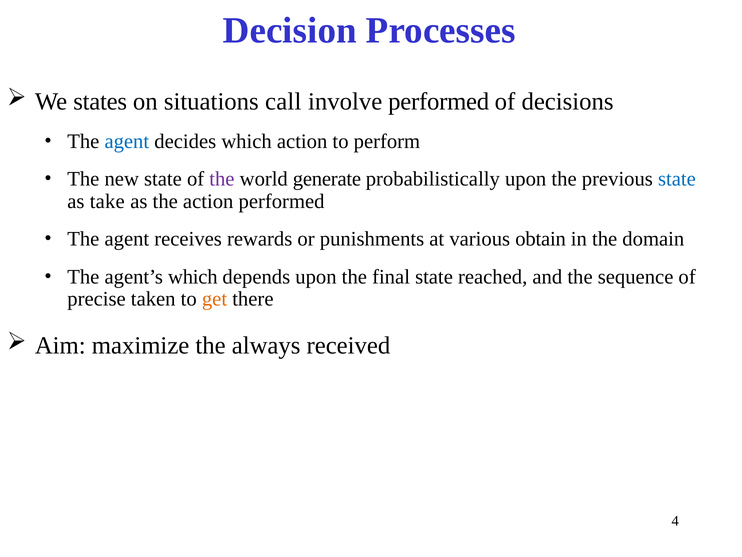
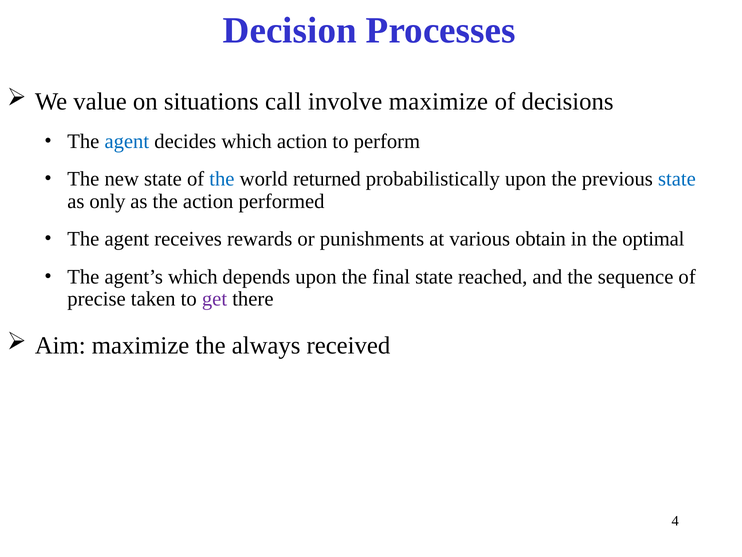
states: states -> value
involve performed: performed -> maximize
the at (222, 179) colour: purple -> blue
generate: generate -> returned
take: take -> only
domain: domain -> optimal
get colour: orange -> purple
